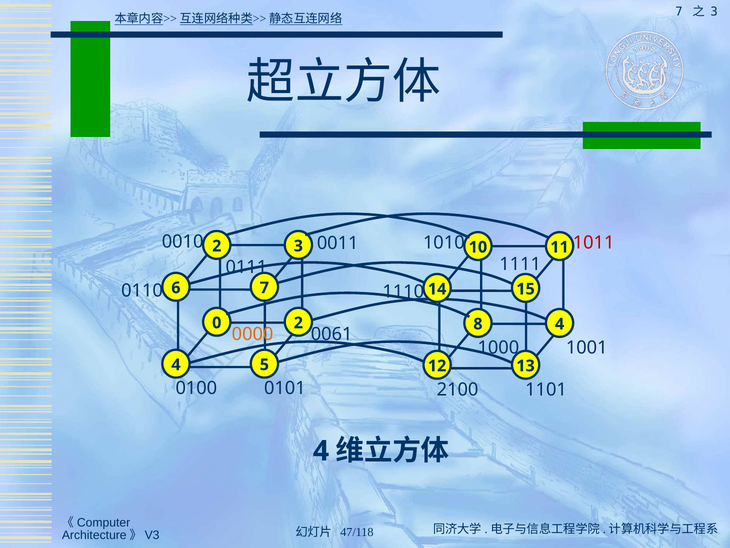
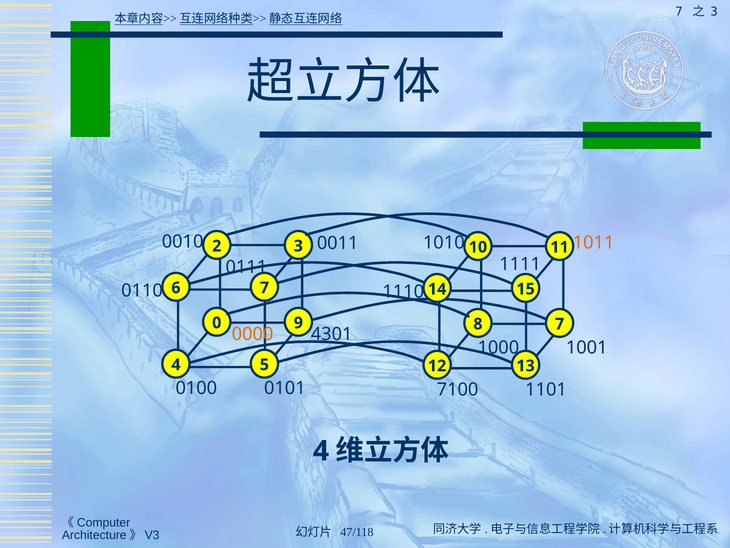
1011 colour: red -> orange
0 2: 2 -> 9
8 4: 4 -> 7
0061: 0061 -> 4301
2100: 2100 -> 7100
